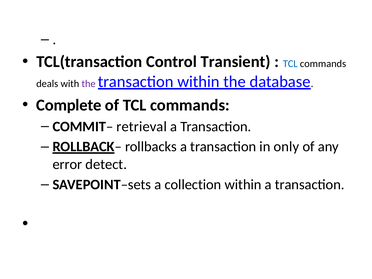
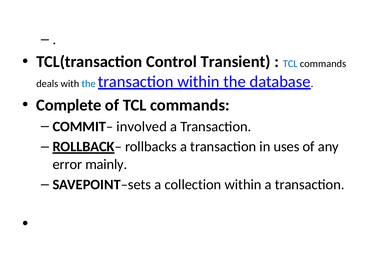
the at (89, 84) colour: purple -> blue
retrieval: retrieval -> involved
only: only -> uses
detect: detect -> mainly
